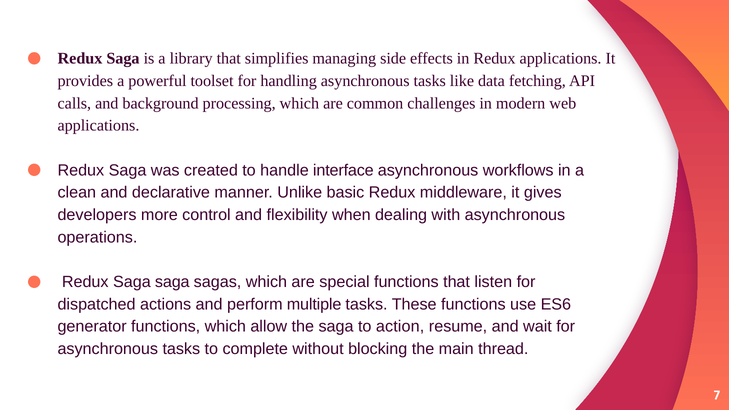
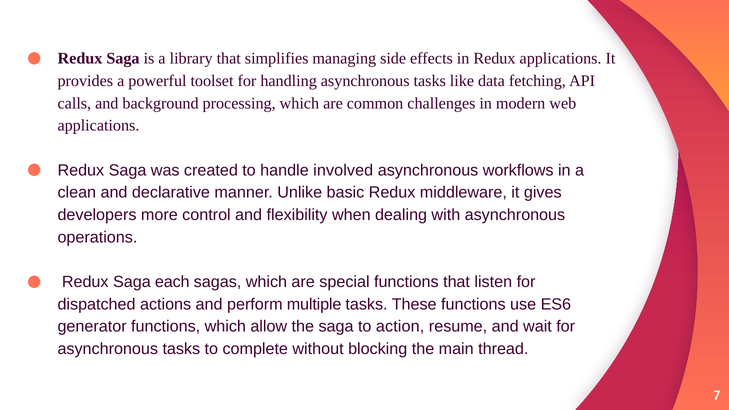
interface: interface -> involved
Saga saga: saga -> each
